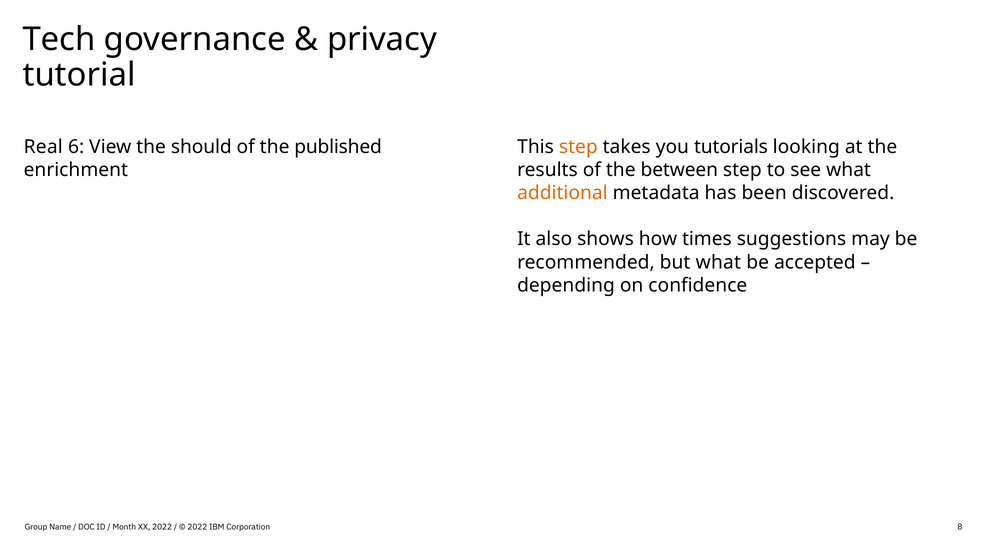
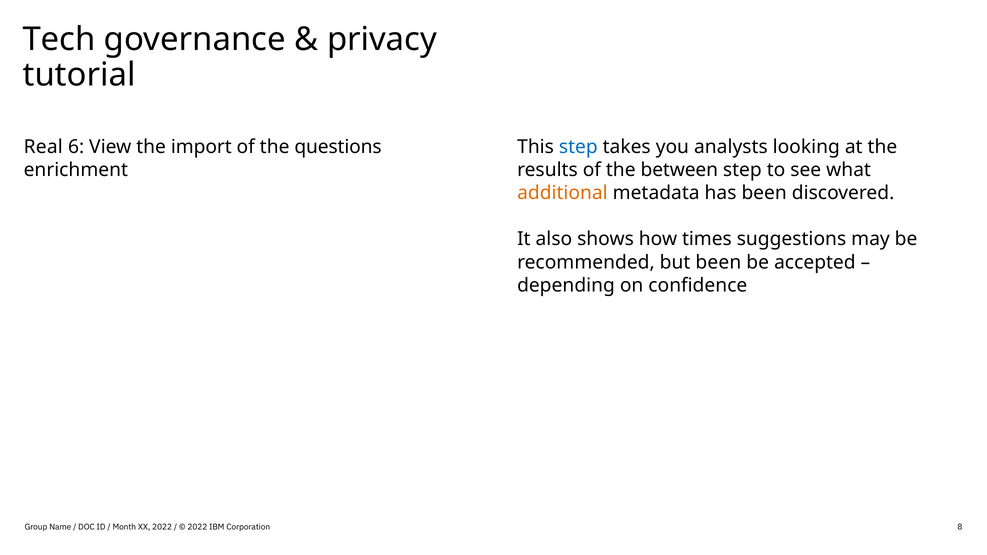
should: should -> import
published: published -> questions
step at (578, 147) colour: orange -> blue
tutorials: tutorials -> analysts
but what: what -> been
